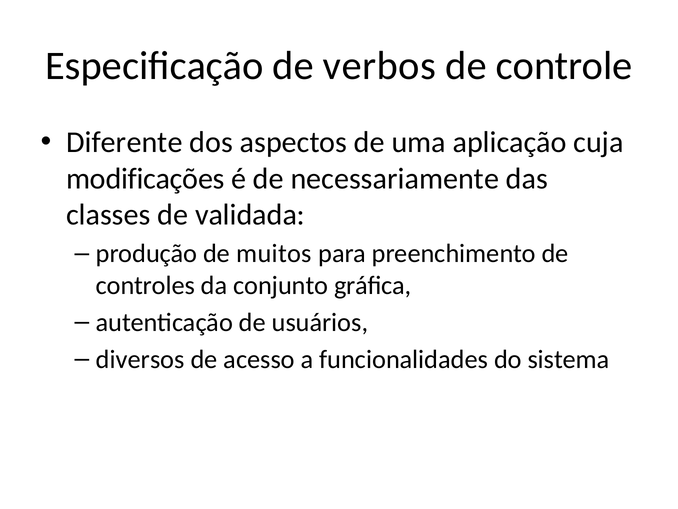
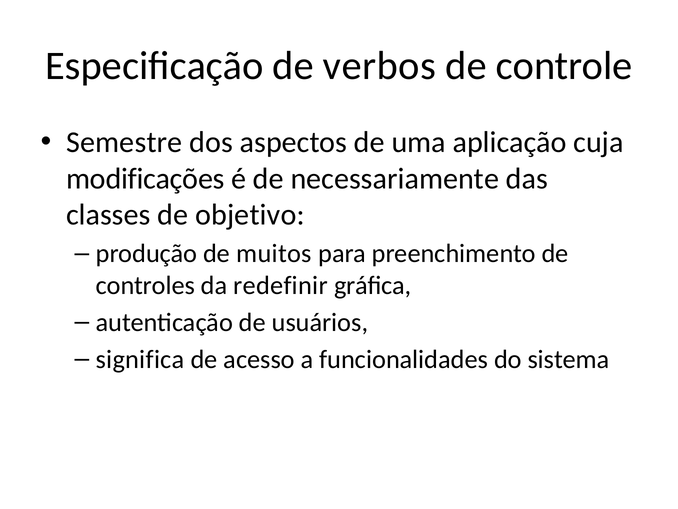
Diferente: Diferente -> Semestre
validada: validada -> objetivo
conjunto: conjunto -> redefinir
diversos: diversos -> significa
